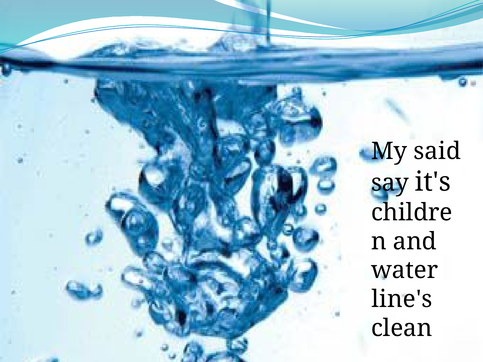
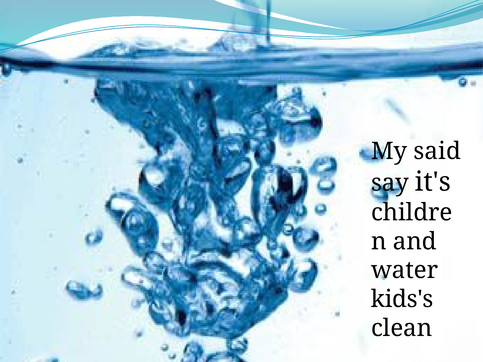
line's: line's -> kids's
